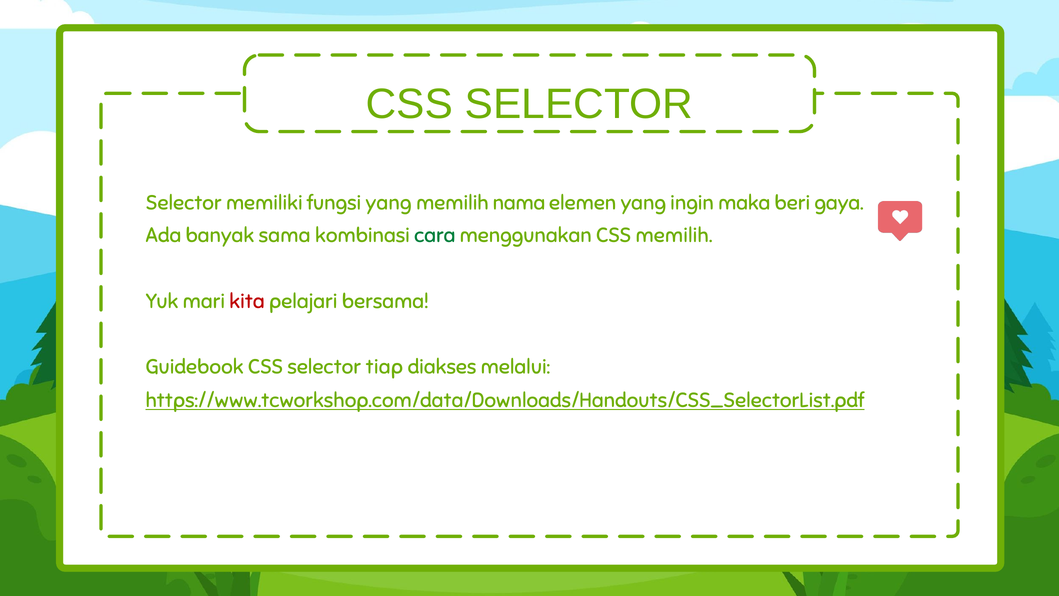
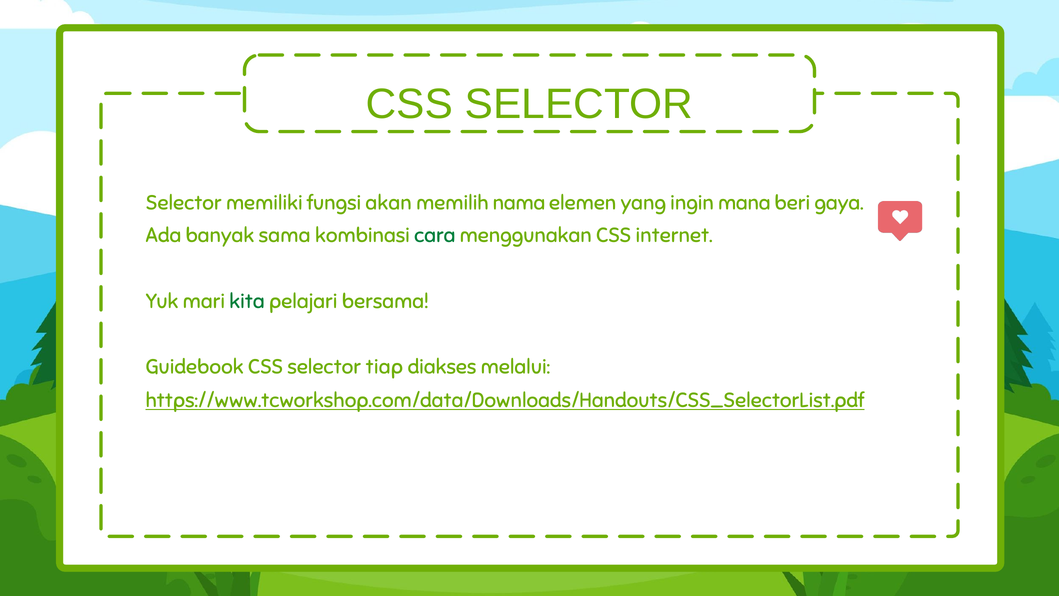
fungsi yang: yang -> akan
maka: maka -> mana
CSS memilih: memilih -> internet
kita colour: red -> green
